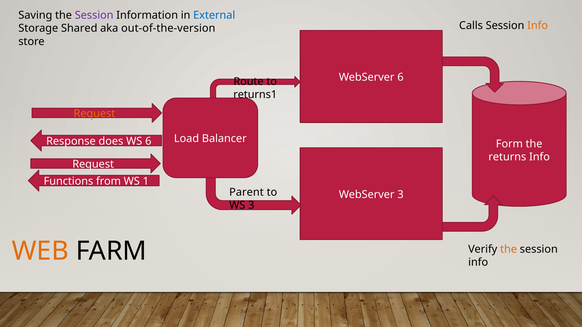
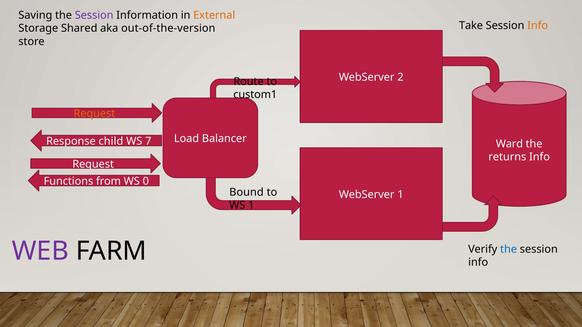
External colour: blue -> orange
Calls: Calls -> Take
WebServer 6: 6 -> 2
returns1: returns1 -> custom1
does: does -> child
WS 6: 6 -> 7
Form: Form -> Ward
1: 1 -> 0
Parent: Parent -> Bound
WebServer 3: 3 -> 1
WS 3: 3 -> 1
WEB colour: orange -> purple
the at (509, 250) colour: orange -> blue
